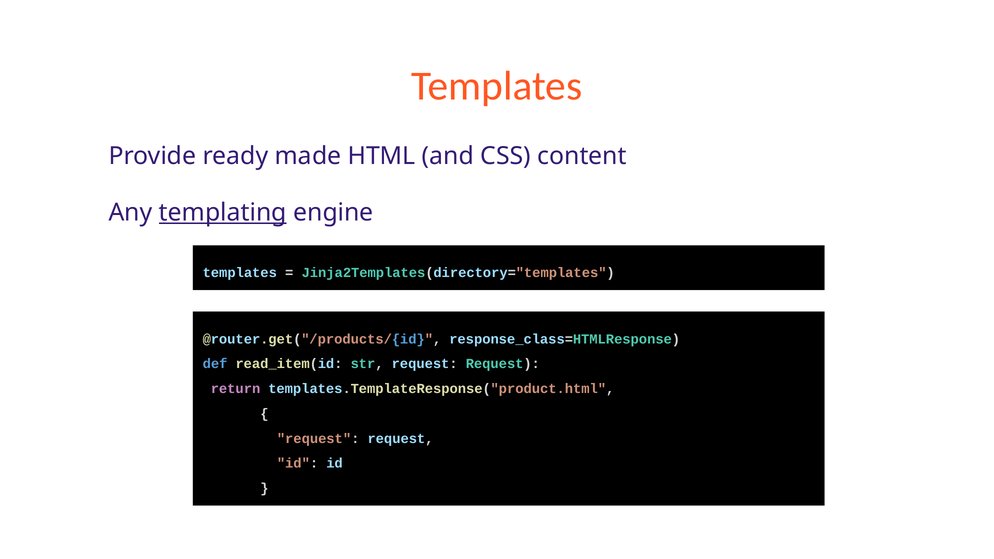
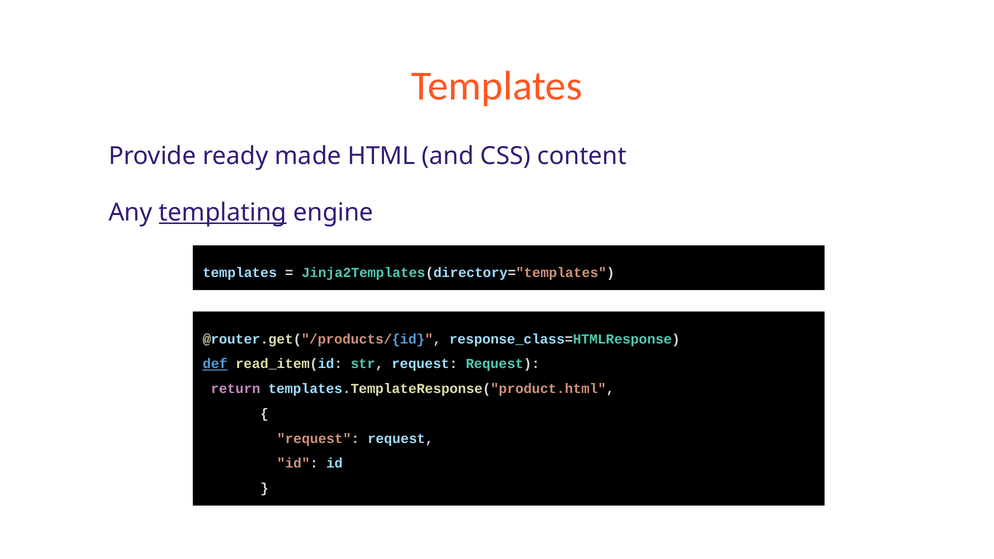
def underline: none -> present
